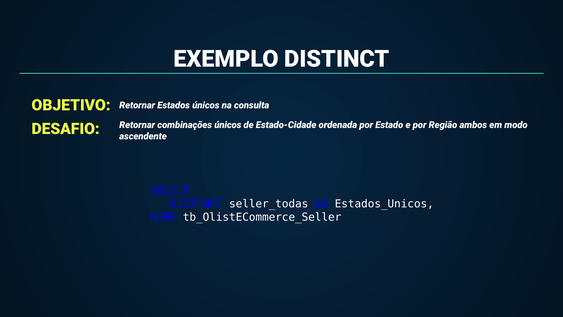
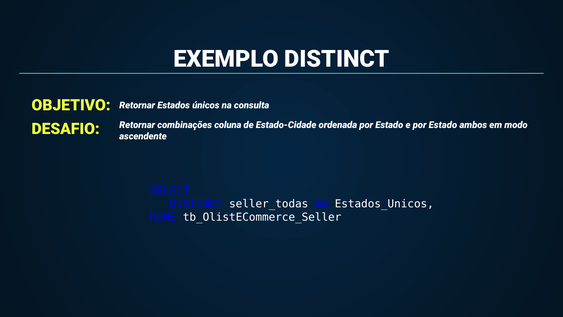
combinações únicos: únicos -> coluna
e por Região: Região -> Estado
